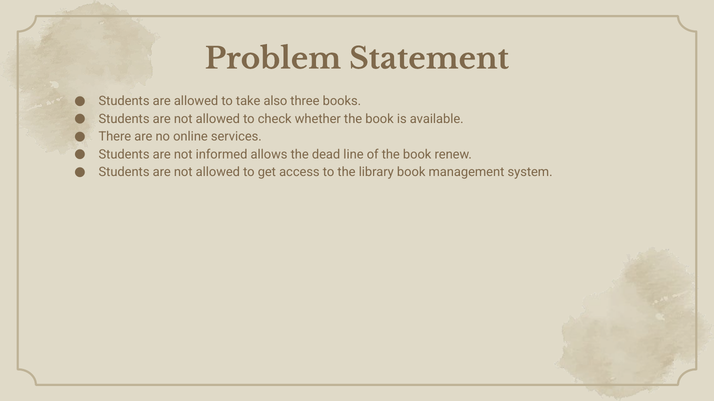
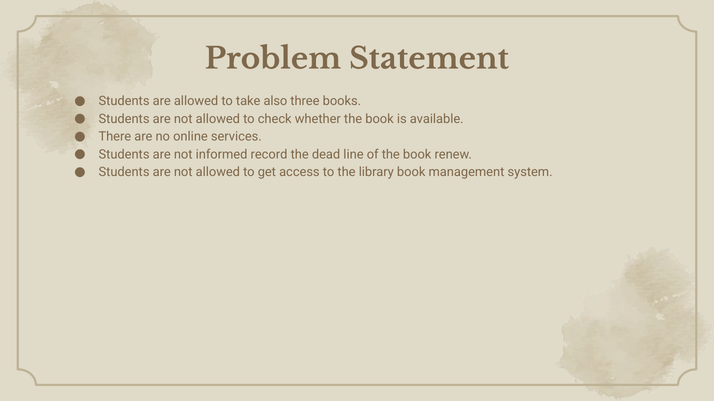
allows: allows -> record
